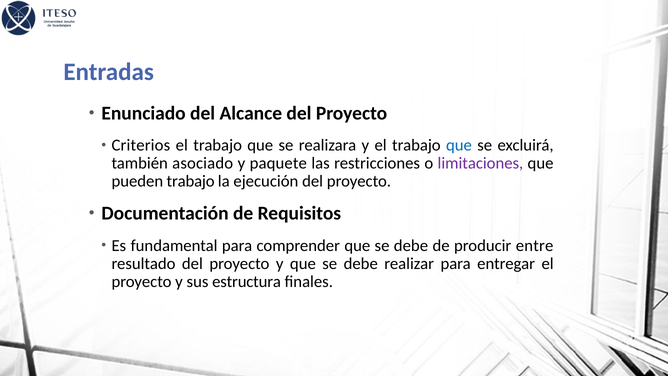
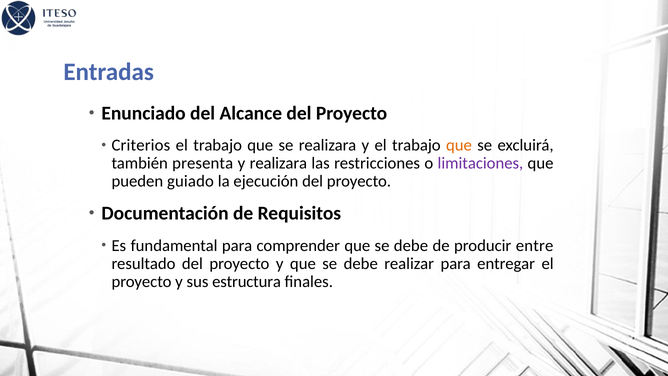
que at (459, 145) colour: blue -> orange
asociado: asociado -> presenta
y paquete: paquete -> realizara
pueden trabajo: trabajo -> guiado
